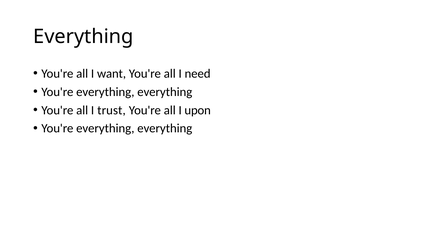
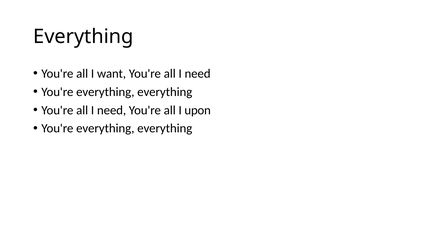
trust at (112, 110): trust -> need
